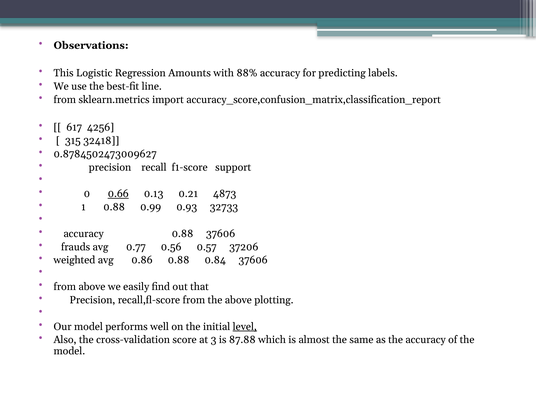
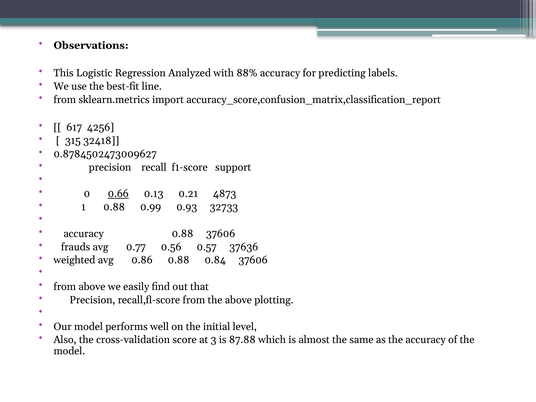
Amounts: Amounts -> Analyzed
37206: 37206 -> 37636
level underline: present -> none
